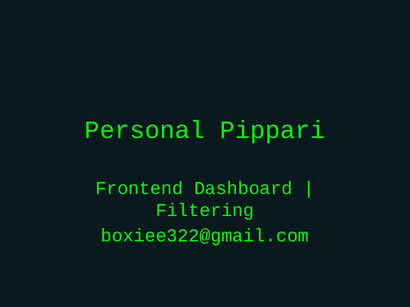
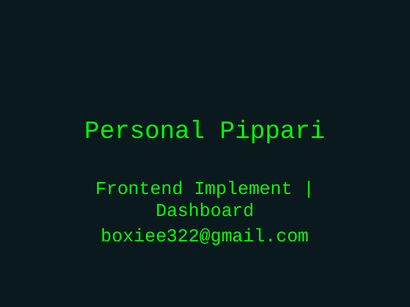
Dashboard: Dashboard -> Implement
Filtering: Filtering -> Dashboard
